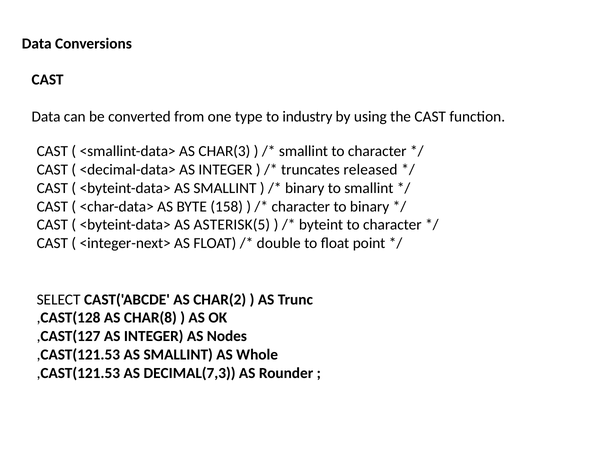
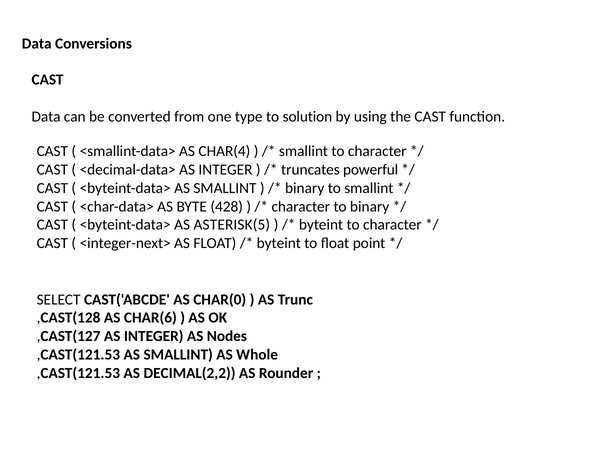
industry: industry -> solution
CHAR(3: CHAR(3 -> CHAR(4
released: released -> powerful
158: 158 -> 428
double at (279, 243): double -> byteint
CHAR(2: CHAR(2 -> CHAR(0
CHAR(8: CHAR(8 -> CHAR(6
DECIMAL(7,3: DECIMAL(7,3 -> DECIMAL(2,2
